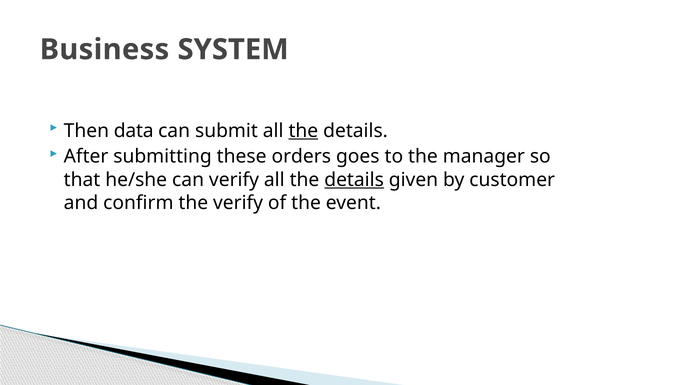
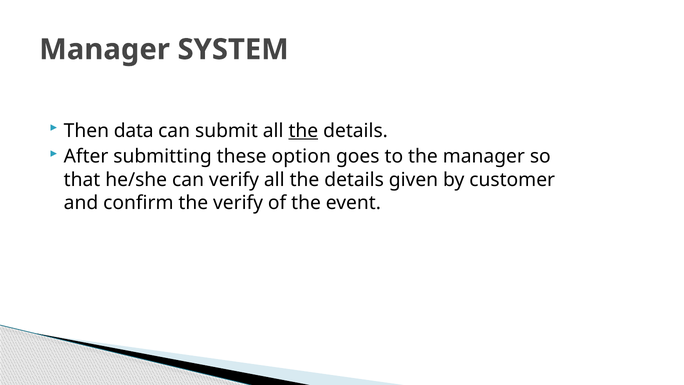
Business at (104, 49): Business -> Manager
orders: orders -> option
details at (354, 180) underline: present -> none
